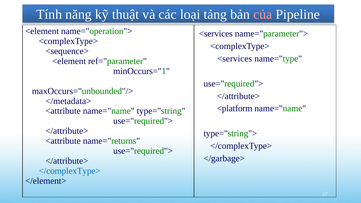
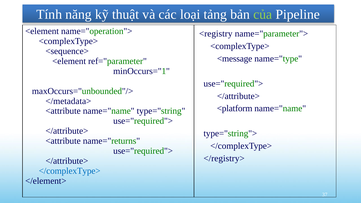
của colour: pink -> light green
<services at (216, 34): <services -> <registry
<services at (235, 59): <services -> <message
</garbage>: </garbage> -> </registry>
